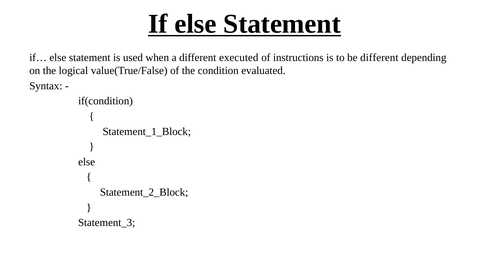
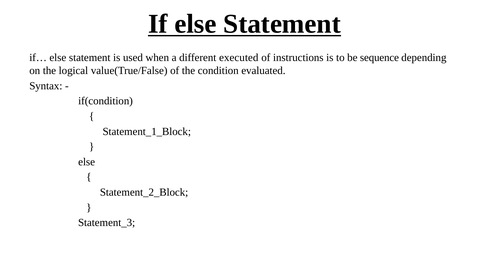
be different: different -> sequence
